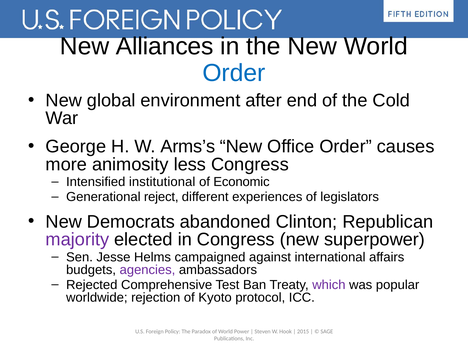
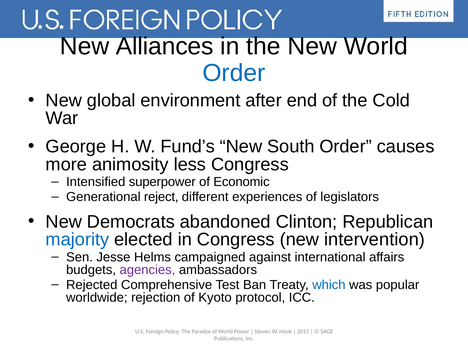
Arms’s: Arms’s -> Fund’s
Office: Office -> South
institutional: institutional -> superpower
majority colour: purple -> blue
superpower: superpower -> intervention
which colour: purple -> blue
